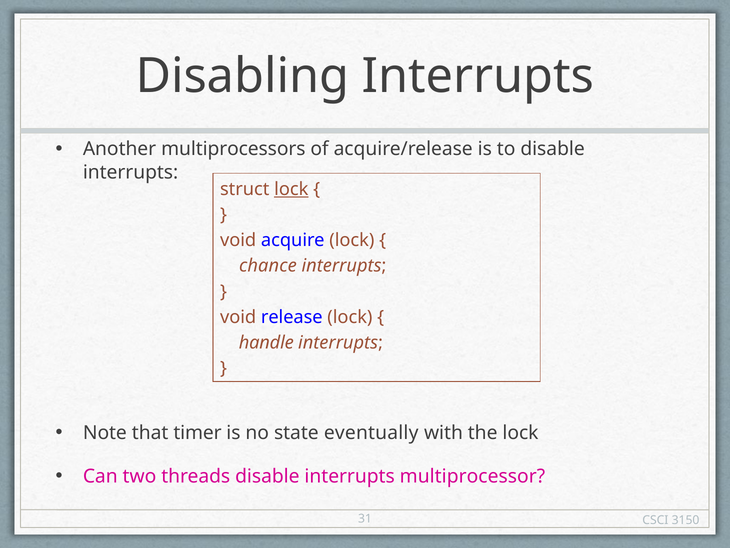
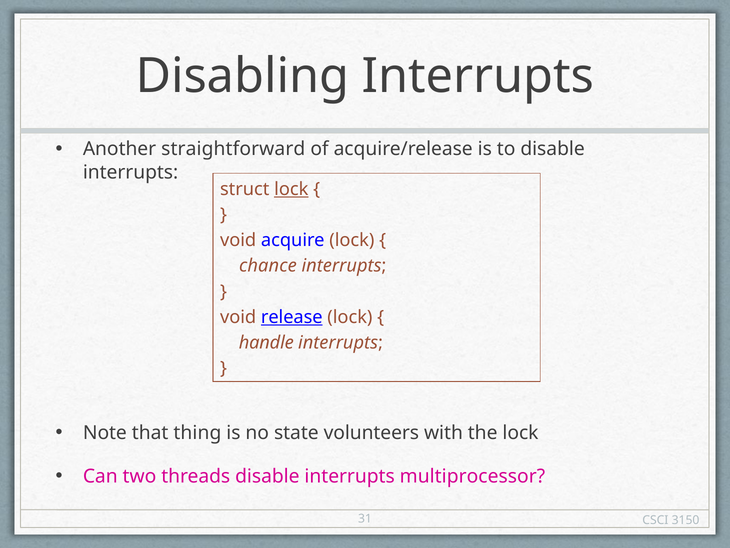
multiprocessors: multiprocessors -> straightforward
release underline: none -> present
timer: timer -> thing
eventually: eventually -> volunteers
